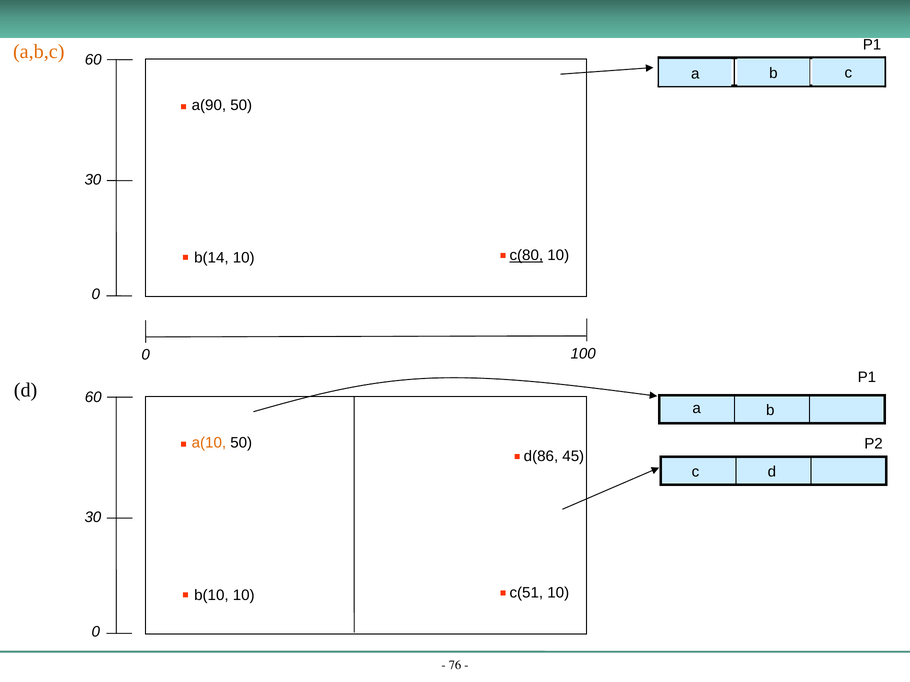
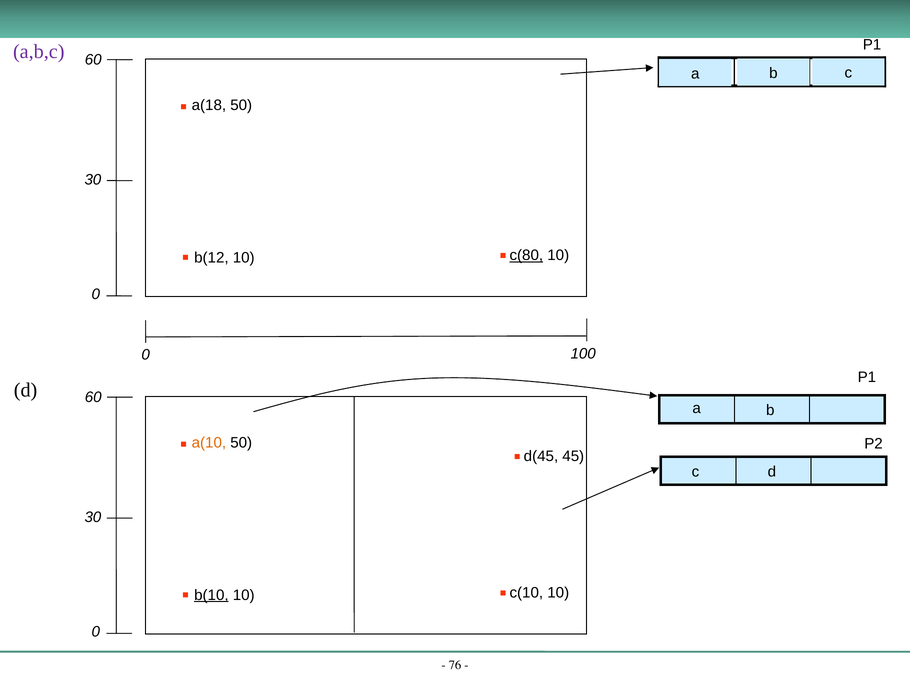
a,b,c colour: orange -> purple
a(90: a(90 -> a(18
b(14: b(14 -> b(12
d(86: d(86 -> d(45
b(10 underline: none -> present
c(51: c(51 -> c(10
